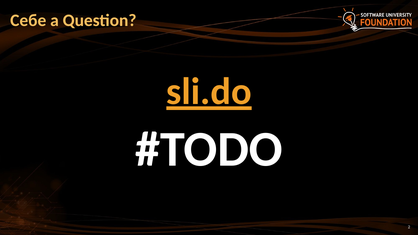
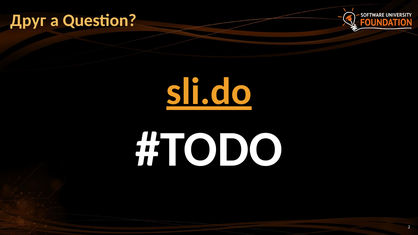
Себе: Себе -> Друг
